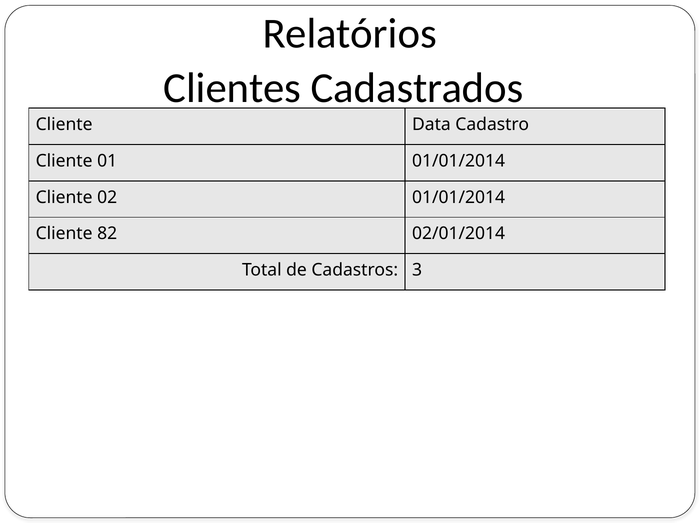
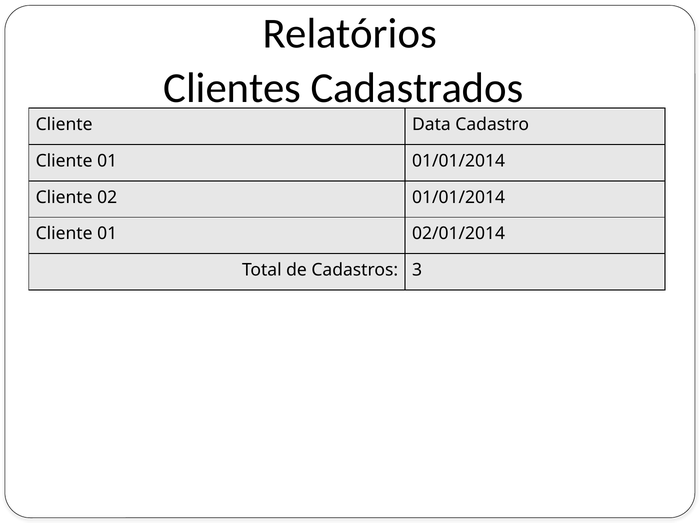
82 at (107, 234): 82 -> 01
